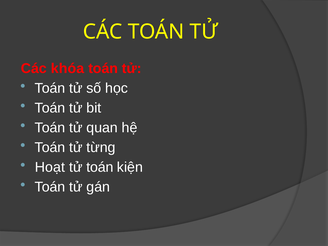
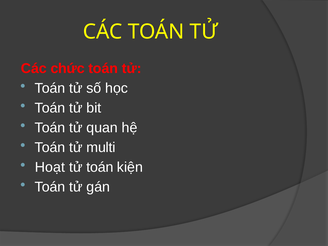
khóa: khóa -> chức
từng: từng -> multi
